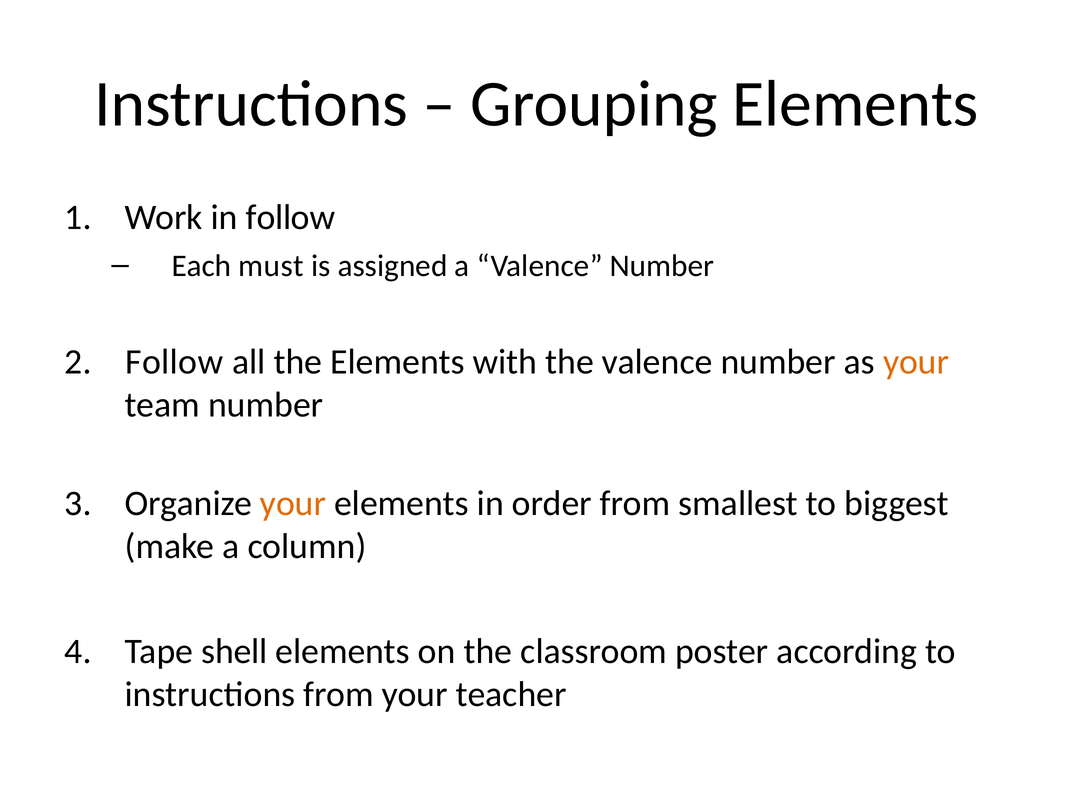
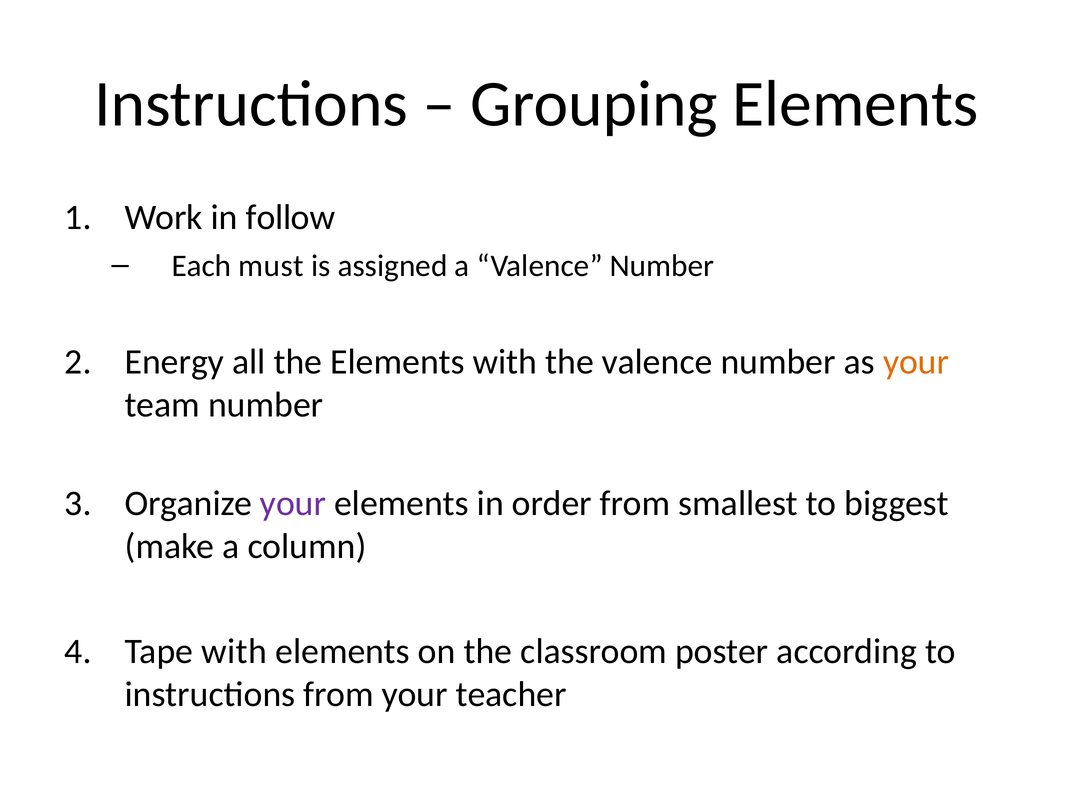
Follow at (174, 362): Follow -> Energy
your at (293, 503) colour: orange -> purple
Tape shell: shell -> with
